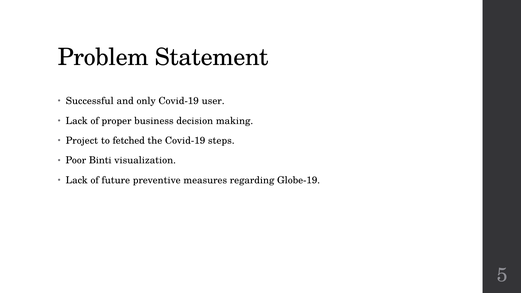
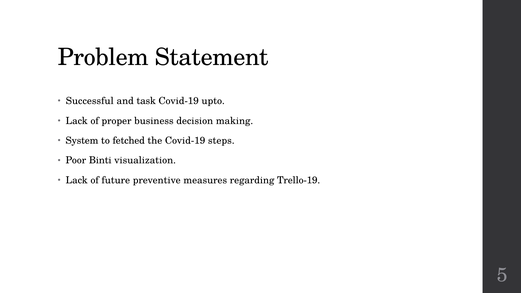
only: only -> task
user: user -> upto
Project: Project -> System
Globe-19: Globe-19 -> Trello-19
